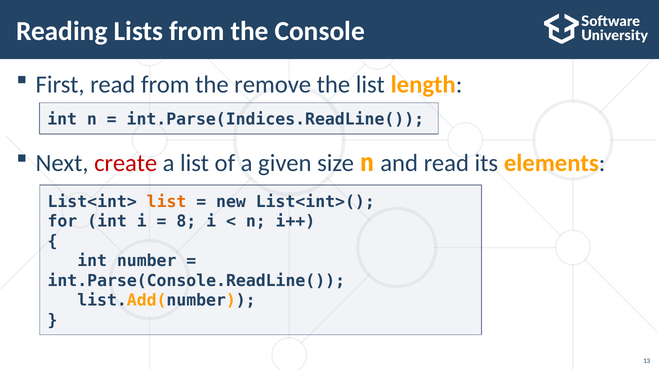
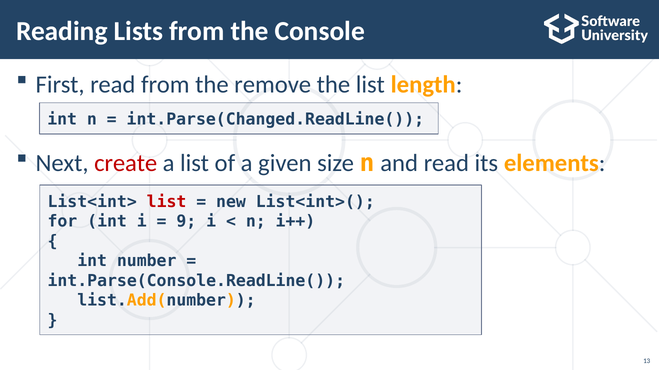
int.Parse(Indices.ReadLine(: int.Parse(Indices.ReadLine( -> int.Parse(Changed.ReadLine(
list at (167, 202) colour: orange -> red
8: 8 -> 9
